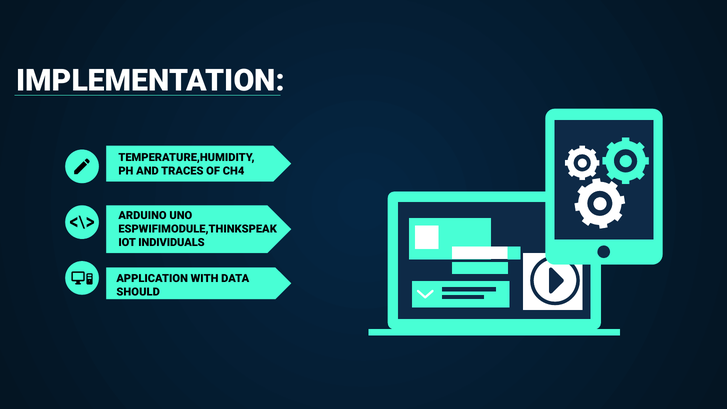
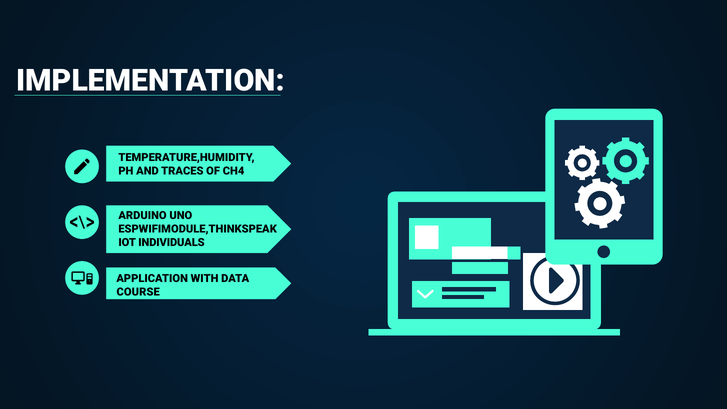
SHOULD: SHOULD -> COURSE
